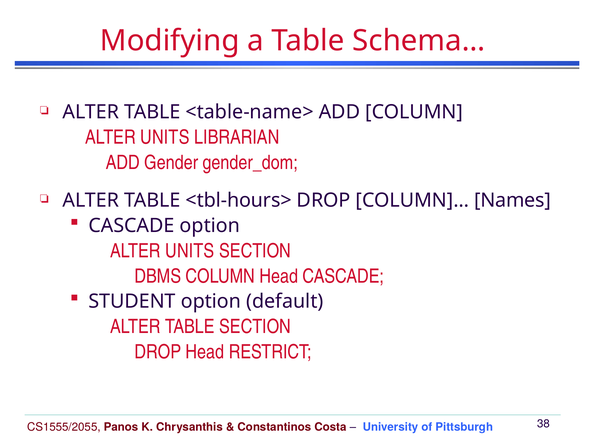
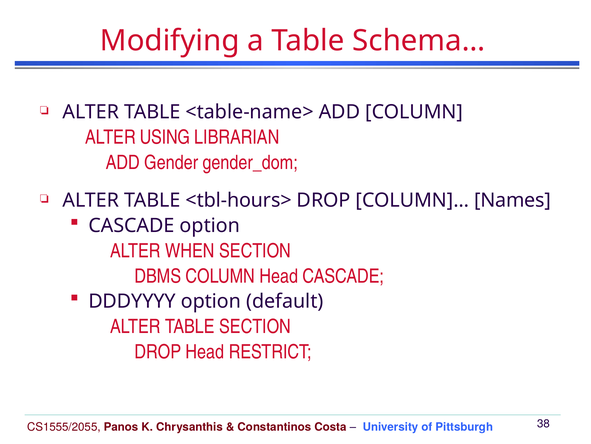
UNITS at (165, 137): UNITS -> USING
UNITS at (190, 250): UNITS -> WHEN
STUDENT: STUDENT -> DDDYYYY
